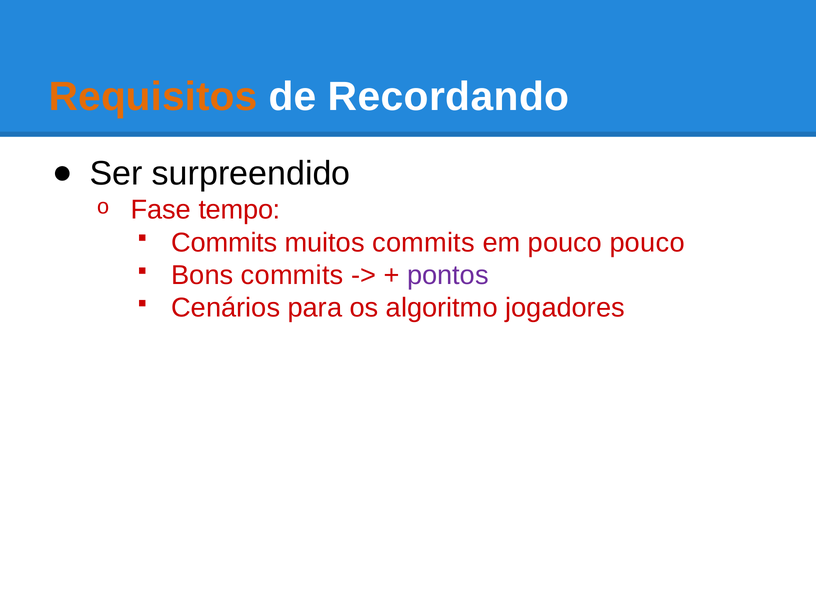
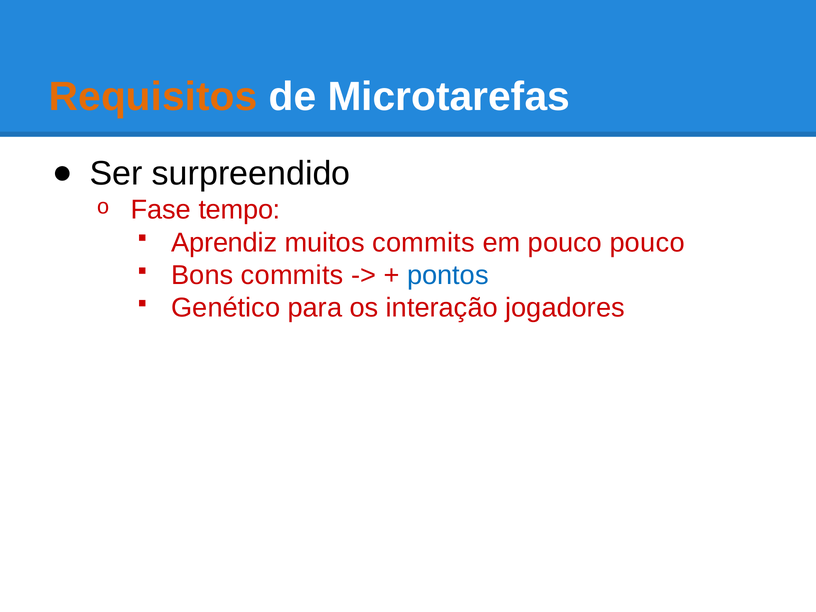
Recordando: Recordando -> Microtarefas
Commits at (224, 243): Commits -> Aprendiz
pontos colour: purple -> blue
Cenários: Cenários -> Genético
algoritmo: algoritmo -> interação
